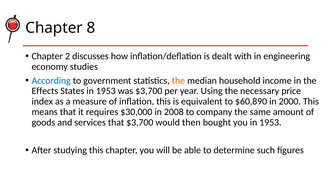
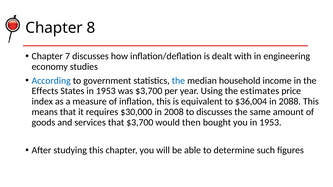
2: 2 -> 7
the at (178, 81) colour: orange -> blue
necessary: necessary -> estimates
$60,890: $60,890 -> $36,004
2000: 2000 -> 2088
to company: company -> discusses
